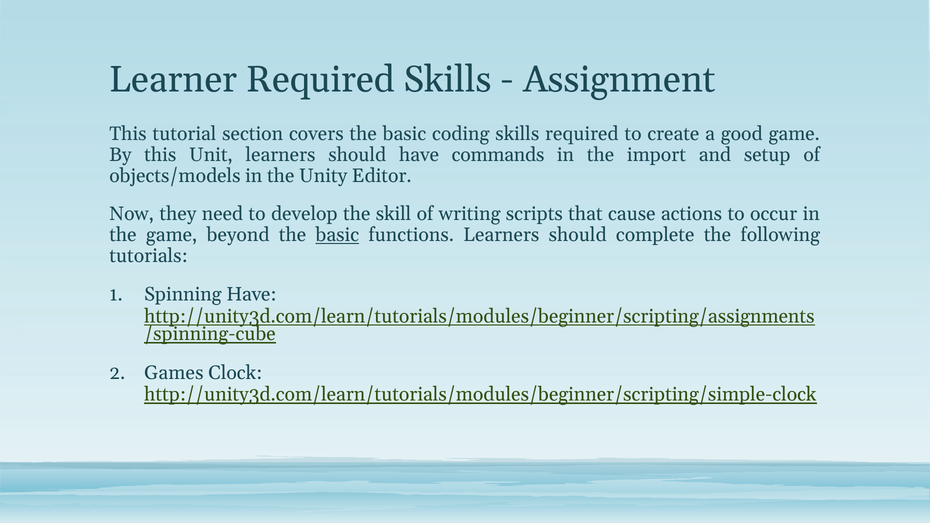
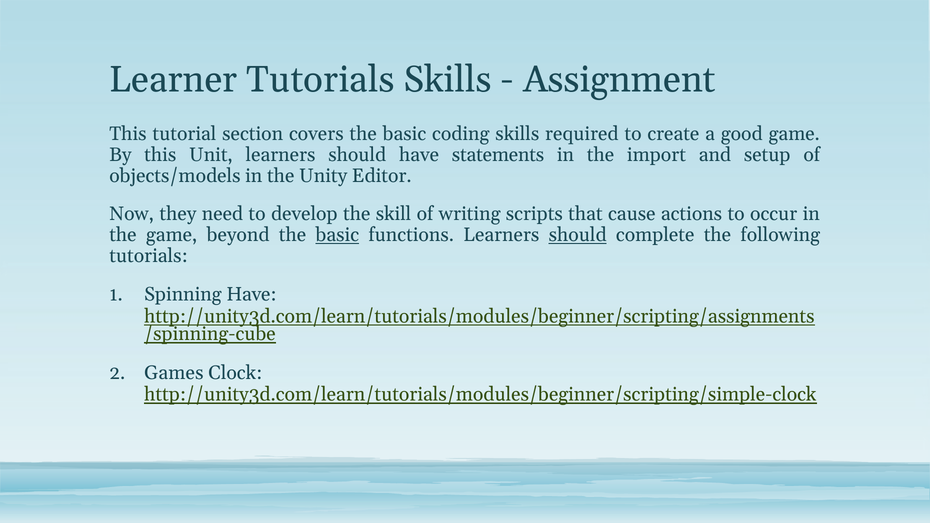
Learner Required: Required -> Tutorials
commands: commands -> statements
should at (578, 235) underline: none -> present
